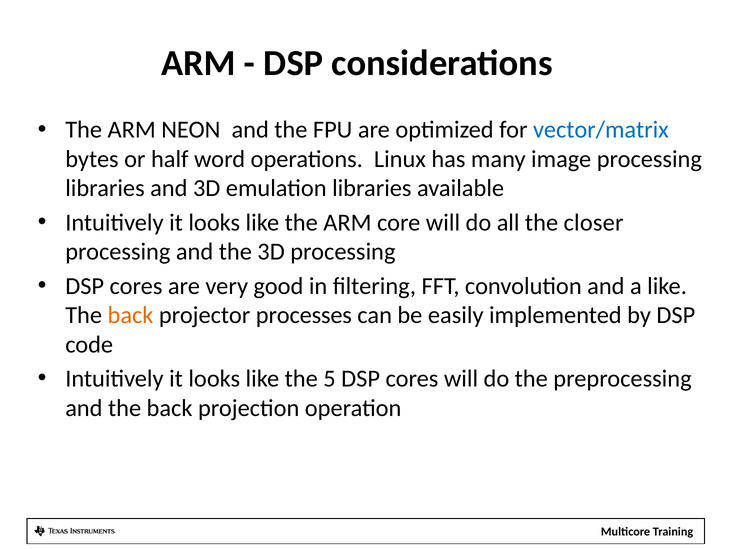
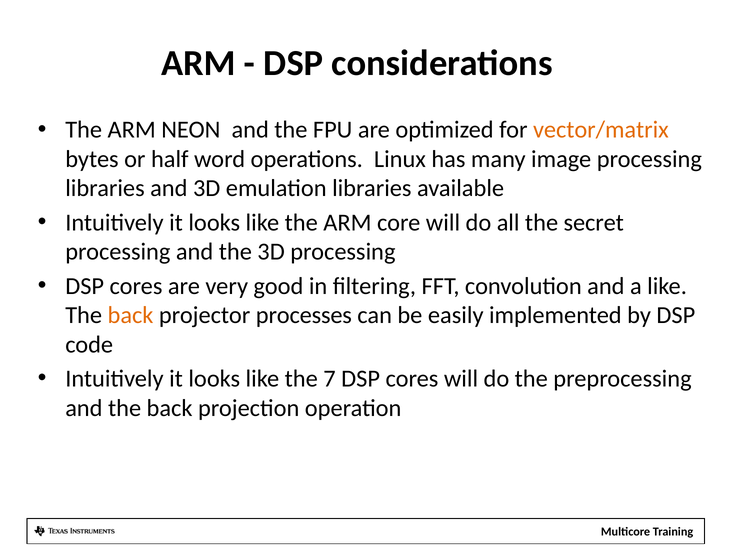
vector/matrix colour: blue -> orange
closer: closer -> secret
5: 5 -> 7
